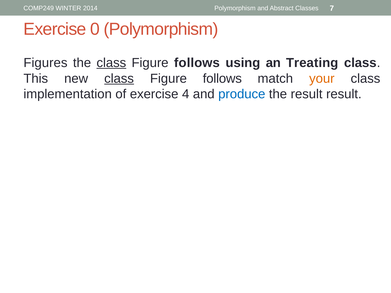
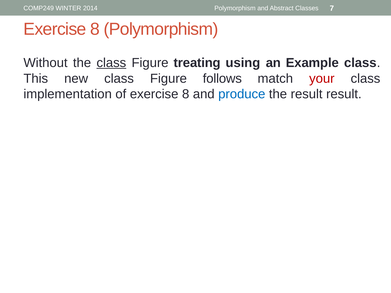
0 at (95, 29): 0 -> 8
Figures: Figures -> Without
follows at (197, 63): follows -> treating
Treating: Treating -> Example
class at (119, 79) underline: present -> none
your colour: orange -> red
of exercise 4: 4 -> 8
